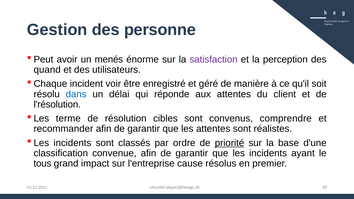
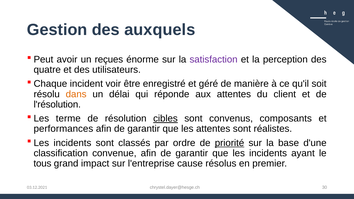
personne: personne -> auxquels
menés: menés -> reçues
quand: quand -> quatre
dans colour: blue -> orange
cibles underline: none -> present
comprendre: comprendre -> composants
recommander: recommander -> performances
